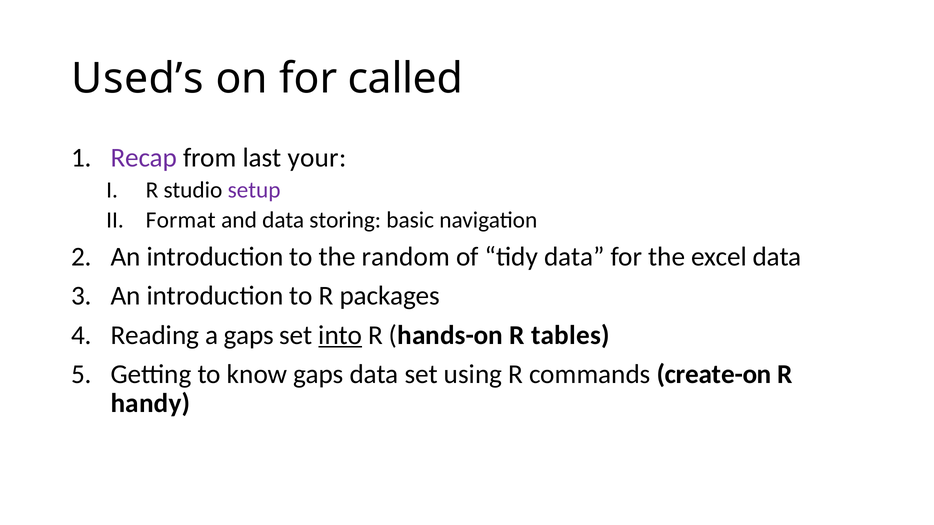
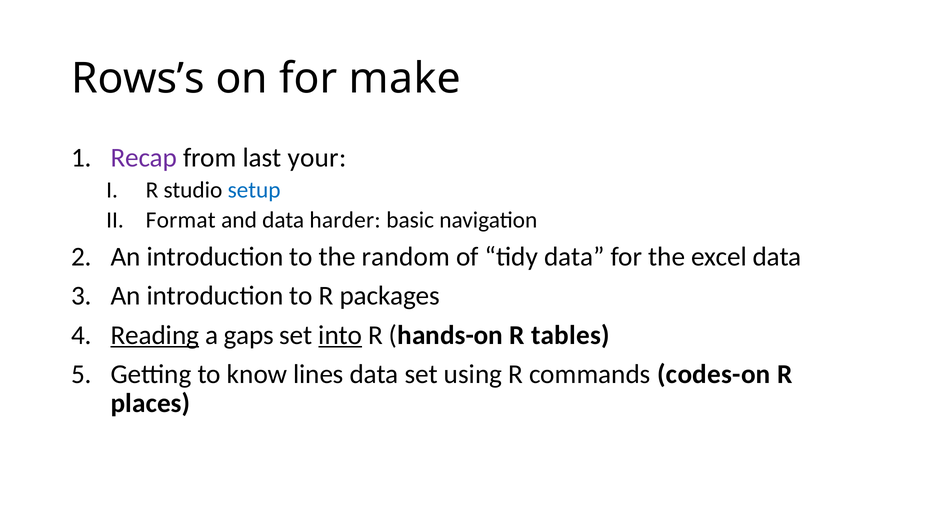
Used’s: Used’s -> Rows’s
called: called -> make
setup colour: purple -> blue
storing: storing -> harder
Reading underline: none -> present
know gaps: gaps -> lines
create-on: create-on -> codes-on
handy: handy -> places
